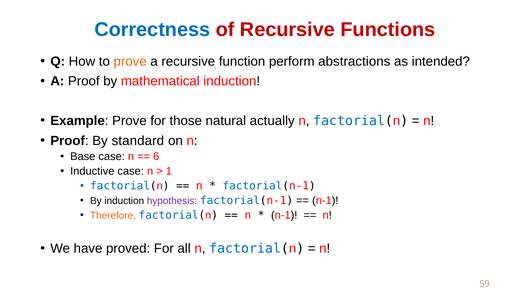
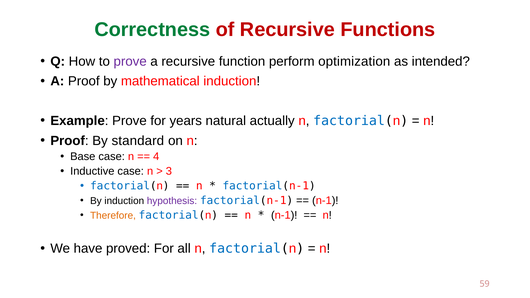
Correctness colour: blue -> green
prove at (130, 61) colour: orange -> purple
abstractions: abstractions -> optimization
those: those -> years
6: 6 -> 4
1: 1 -> 3
